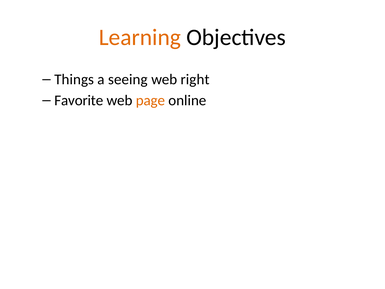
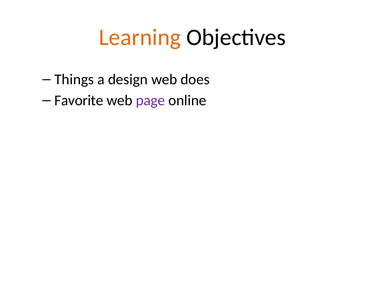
seeing: seeing -> design
right: right -> does
page colour: orange -> purple
